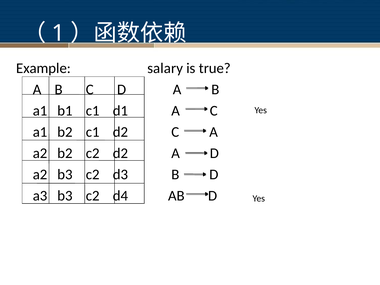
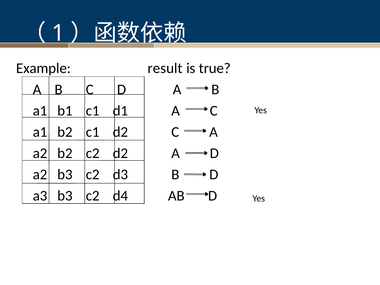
salary: salary -> result
